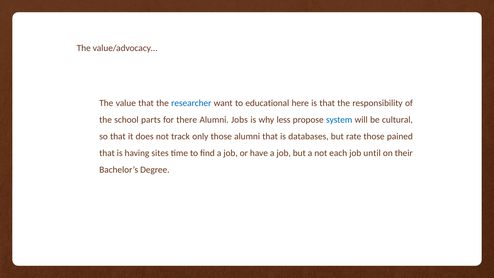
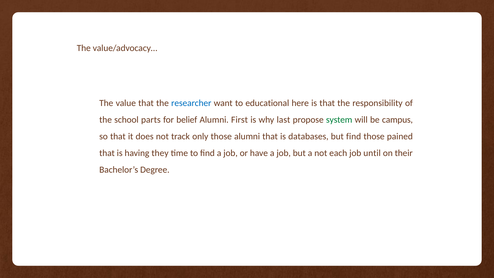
there: there -> belief
Jobs: Jobs -> First
less: less -> last
system colour: blue -> green
cultural: cultural -> campus
but rate: rate -> find
sites: sites -> they
